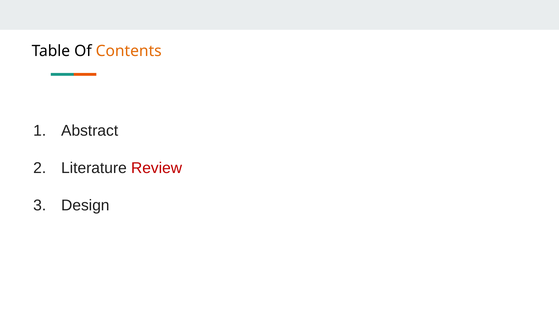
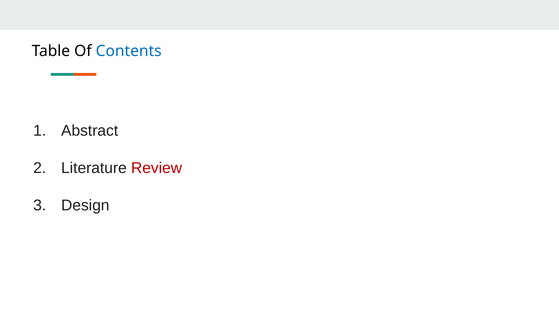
Contents colour: orange -> blue
